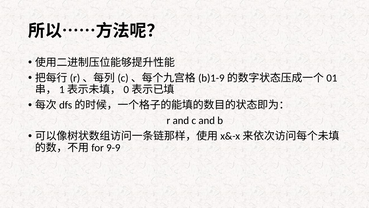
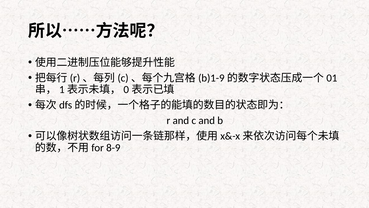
9-9: 9-9 -> 8-9
